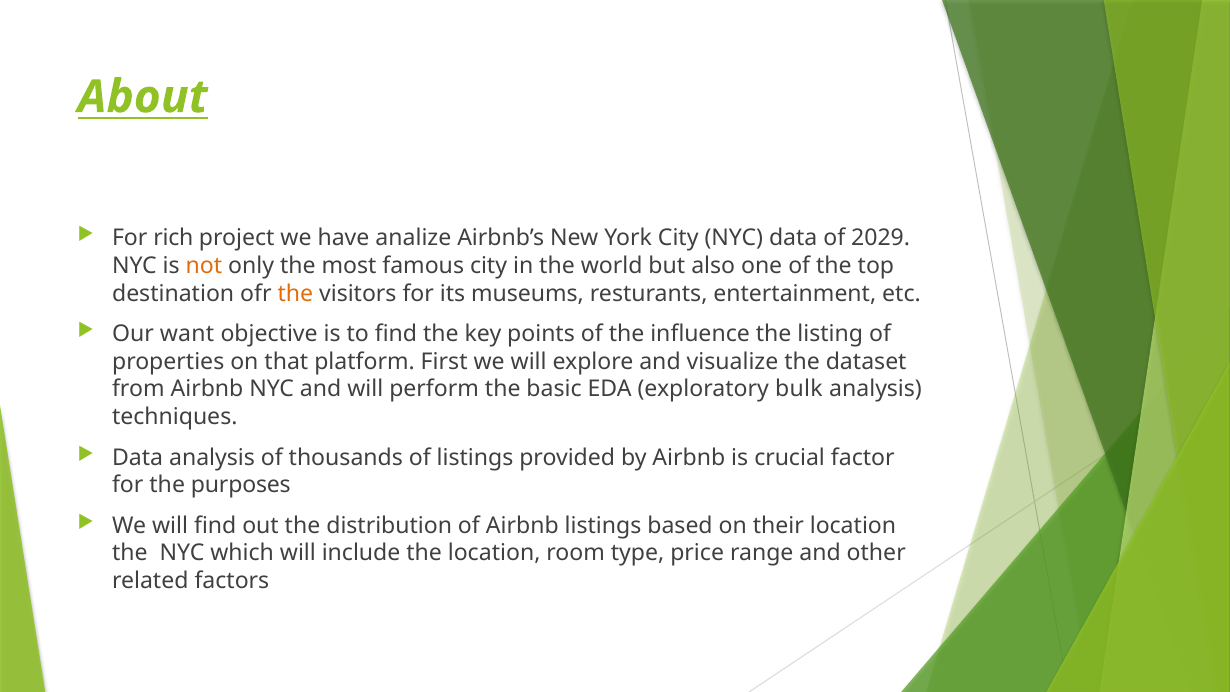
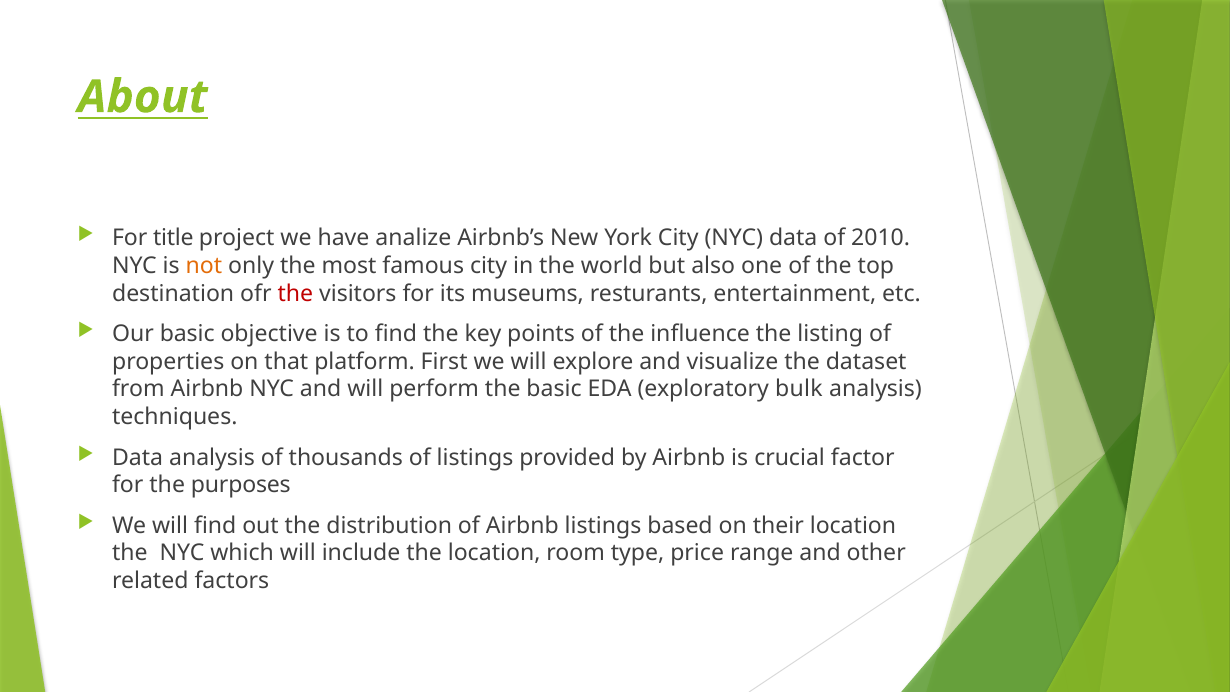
rich: rich -> title
2029: 2029 -> 2010
the at (295, 293) colour: orange -> red
Our want: want -> basic
